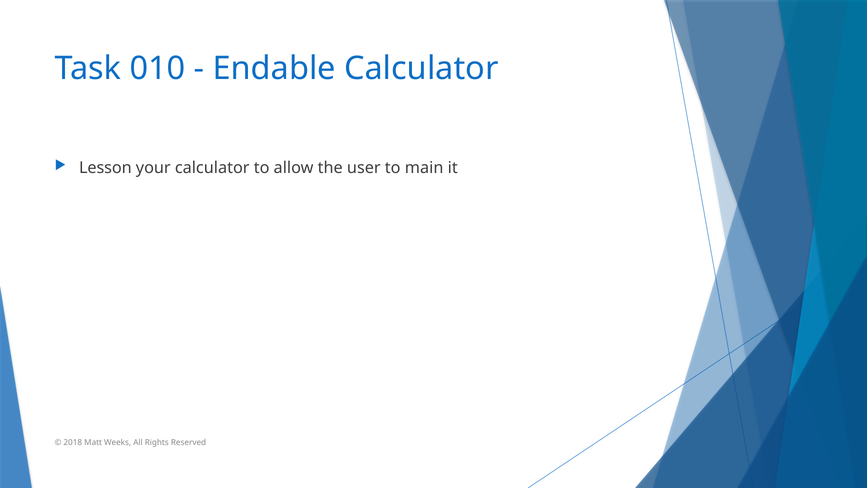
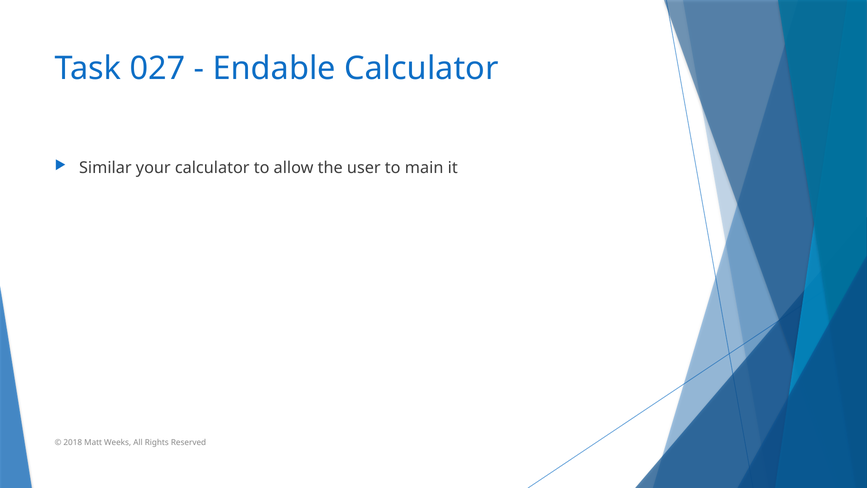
010: 010 -> 027
Lesson: Lesson -> Similar
